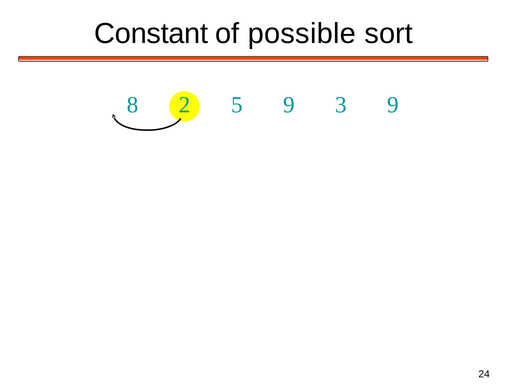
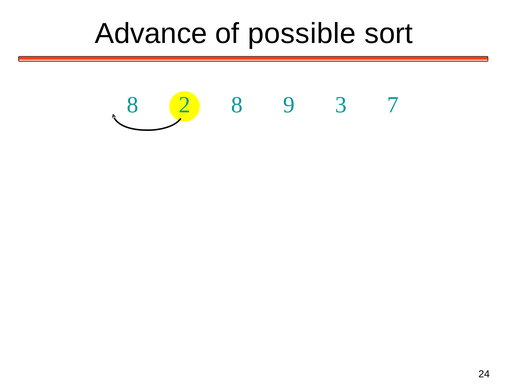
Constant: Constant -> Advance
2 5: 5 -> 8
3 9: 9 -> 7
